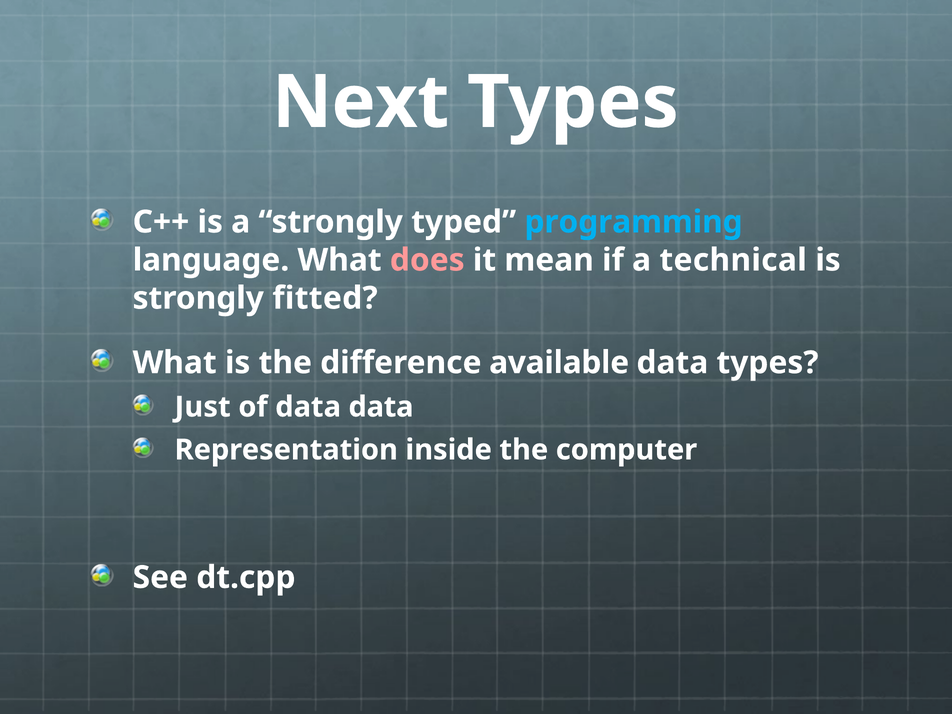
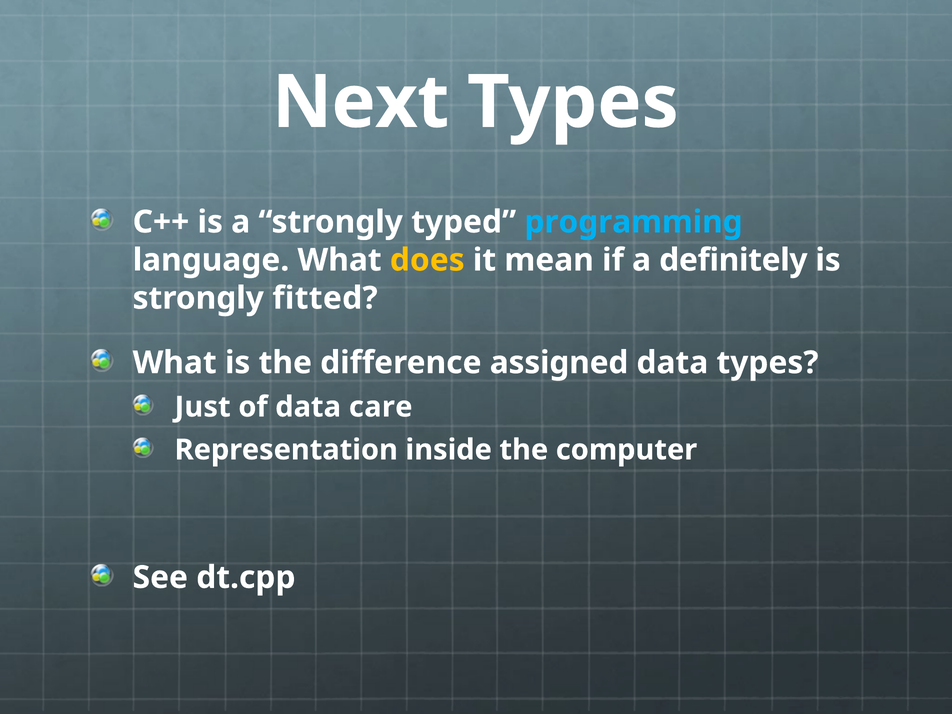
does colour: pink -> yellow
technical: technical -> definitely
available: available -> assigned
data data: data -> care
